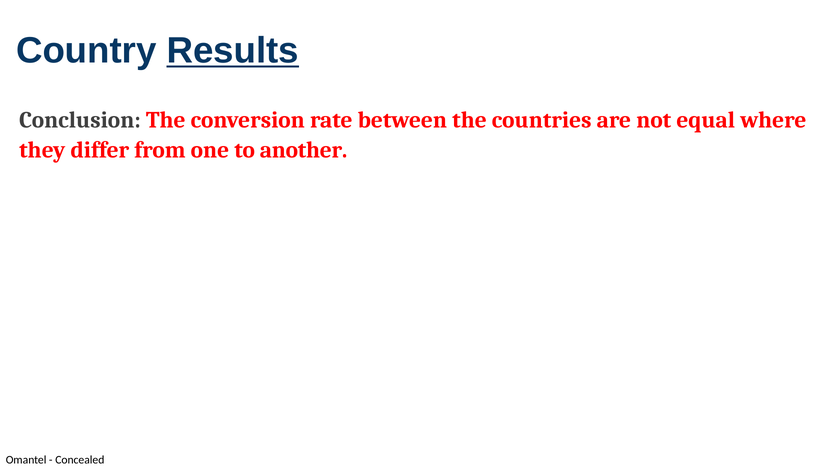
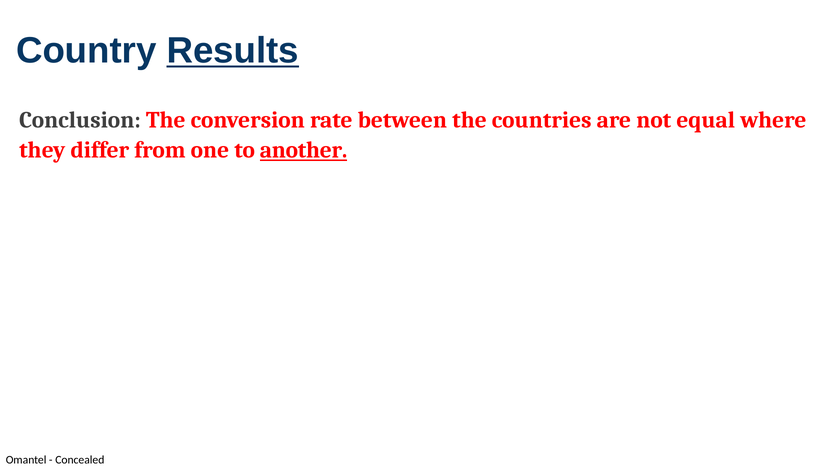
another underline: none -> present
